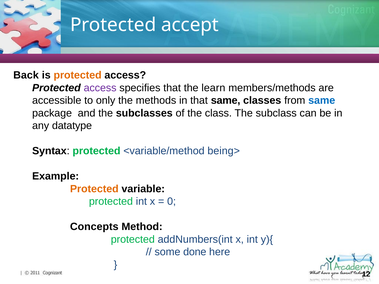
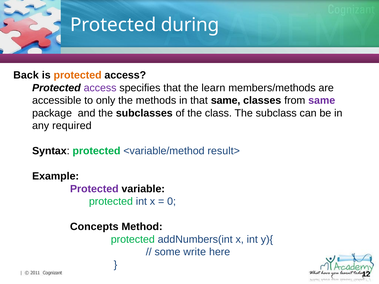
accept: accept -> during
same at (322, 101) colour: blue -> purple
datatype: datatype -> required
being>: being> -> result>
Protected at (94, 189) colour: orange -> purple
done: done -> write
